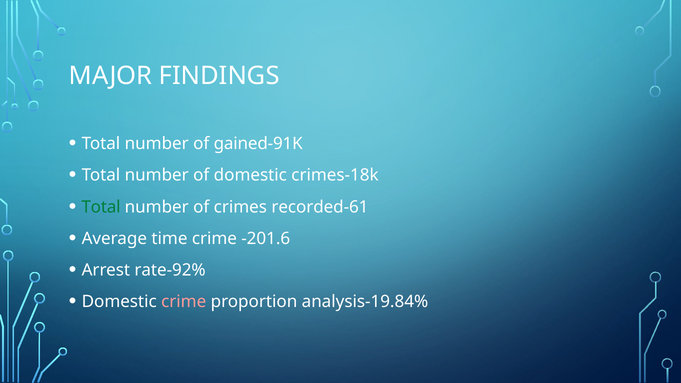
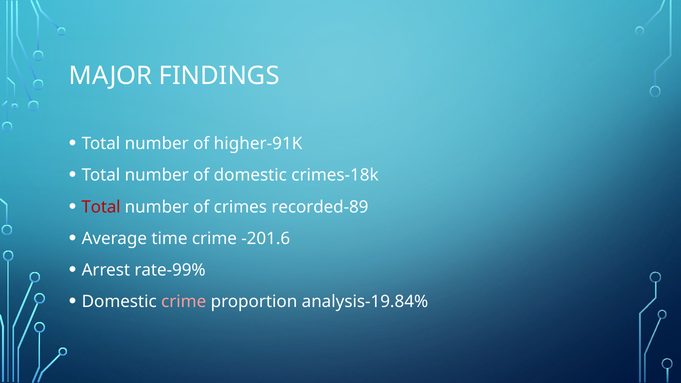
gained-91K: gained-91K -> higher-91K
Total at (101, 207) colour: green -> red
recorded-61: recorded-61 -> recorded-89
rate-92%: rate-92% -> rate-99%
